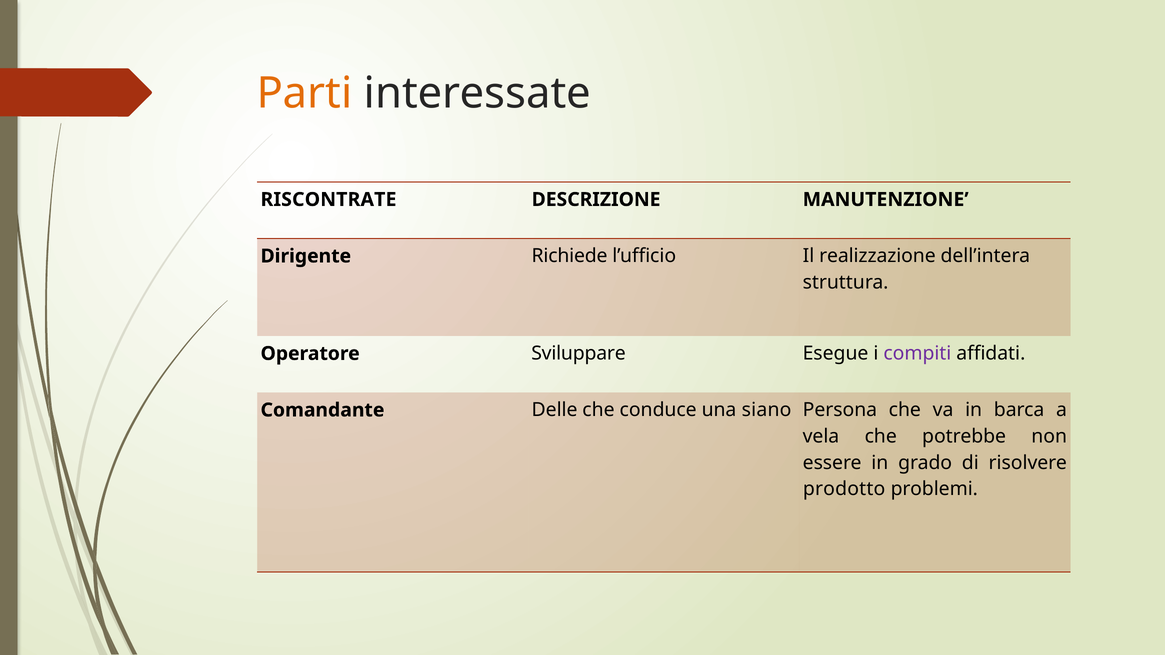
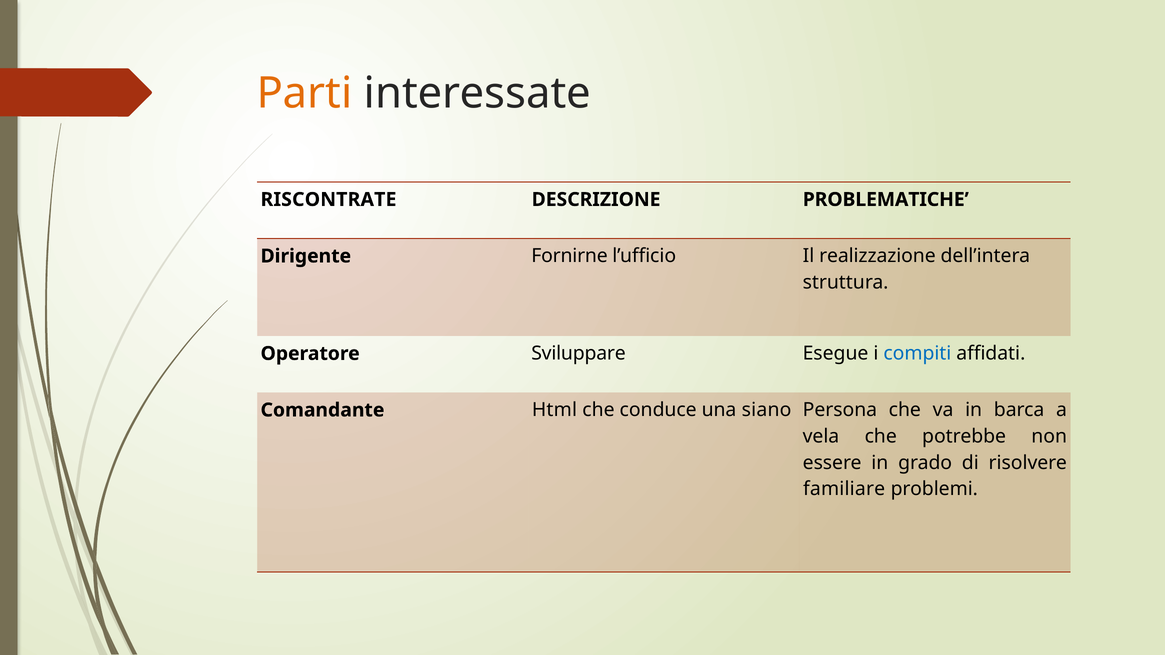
MANUTENZIONE: MANUTENZIONE -> PROBLEMATICHE
Richiede: Richiede -> Fornirne
compiti colour: purple -> blue
Delle: Delle -> Html
prodotto: prodotto -> familiare
